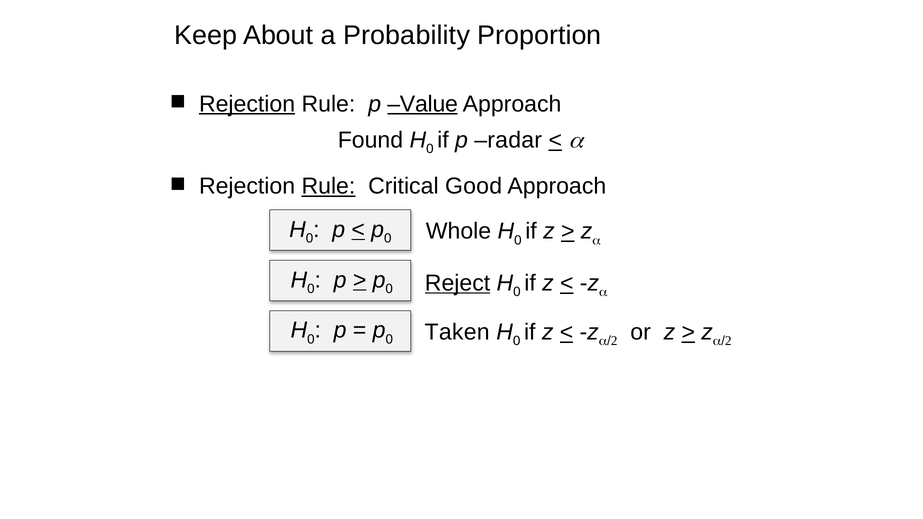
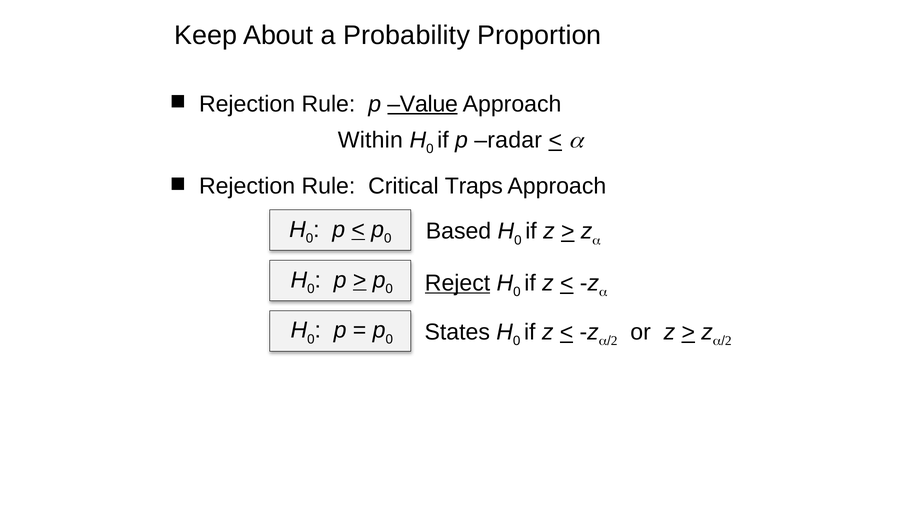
Rejection at (247, 104) underline: present -> none
Found: Found -> Within
Rule at (328, 186) underline: present -> none
Good: Good -> Traps
Whole: Whole -> Based
Taken: Taken -> States
